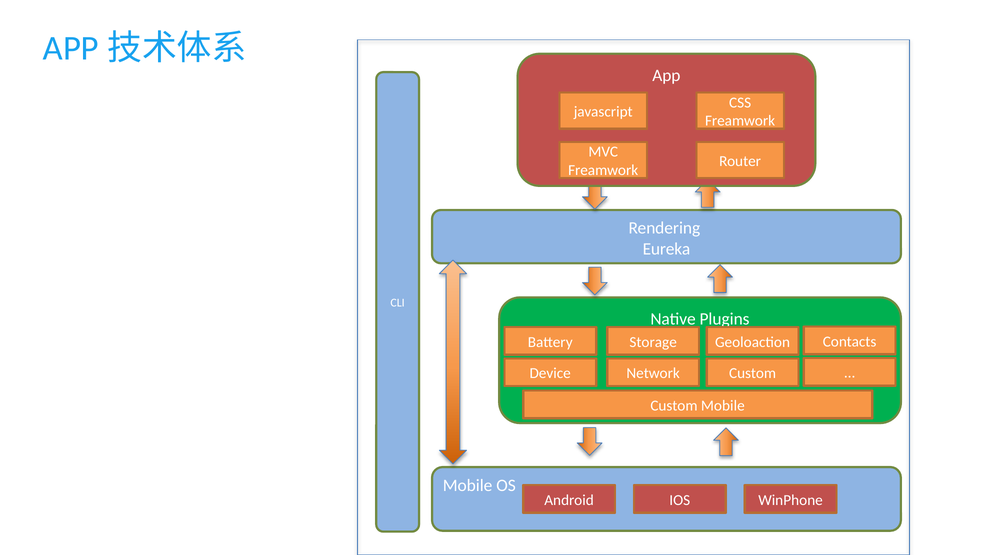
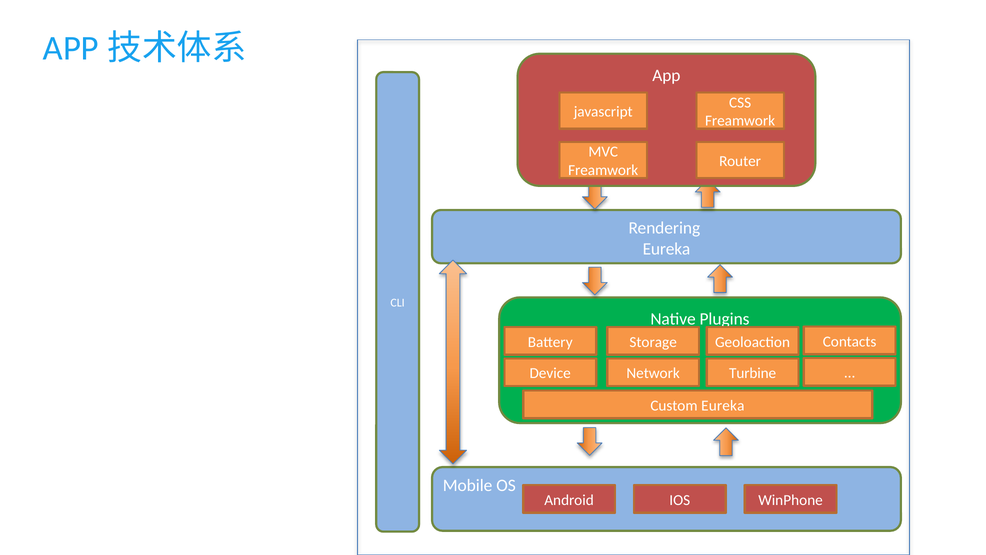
Network Custom: Custom -> Turbine
Custom Mobile: Mobile -> Eureka
